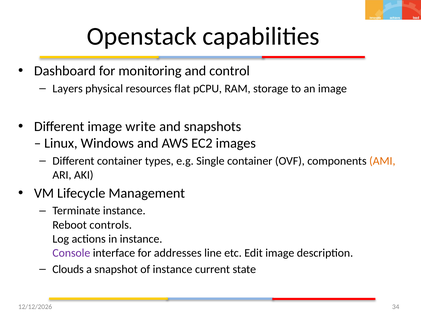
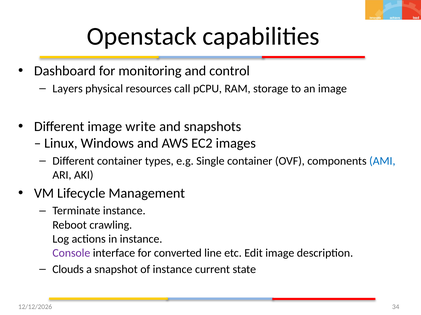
flat: flat -> call
AMI colour: orange -> blue
controls: controls -> crawling
addresses: addresses -> converted
